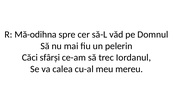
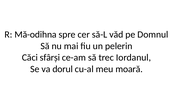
calea: calea -> dorul
mereu: mereu -> moară
